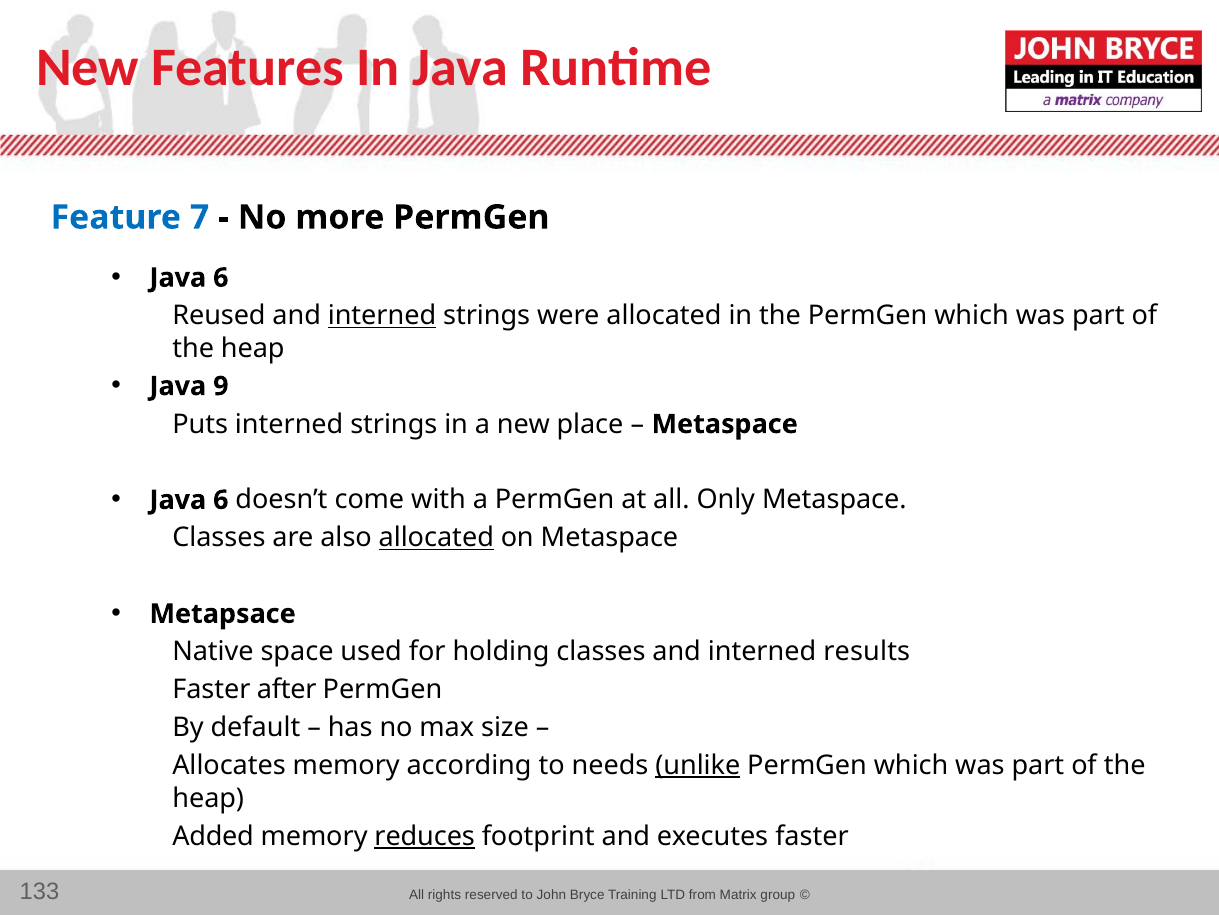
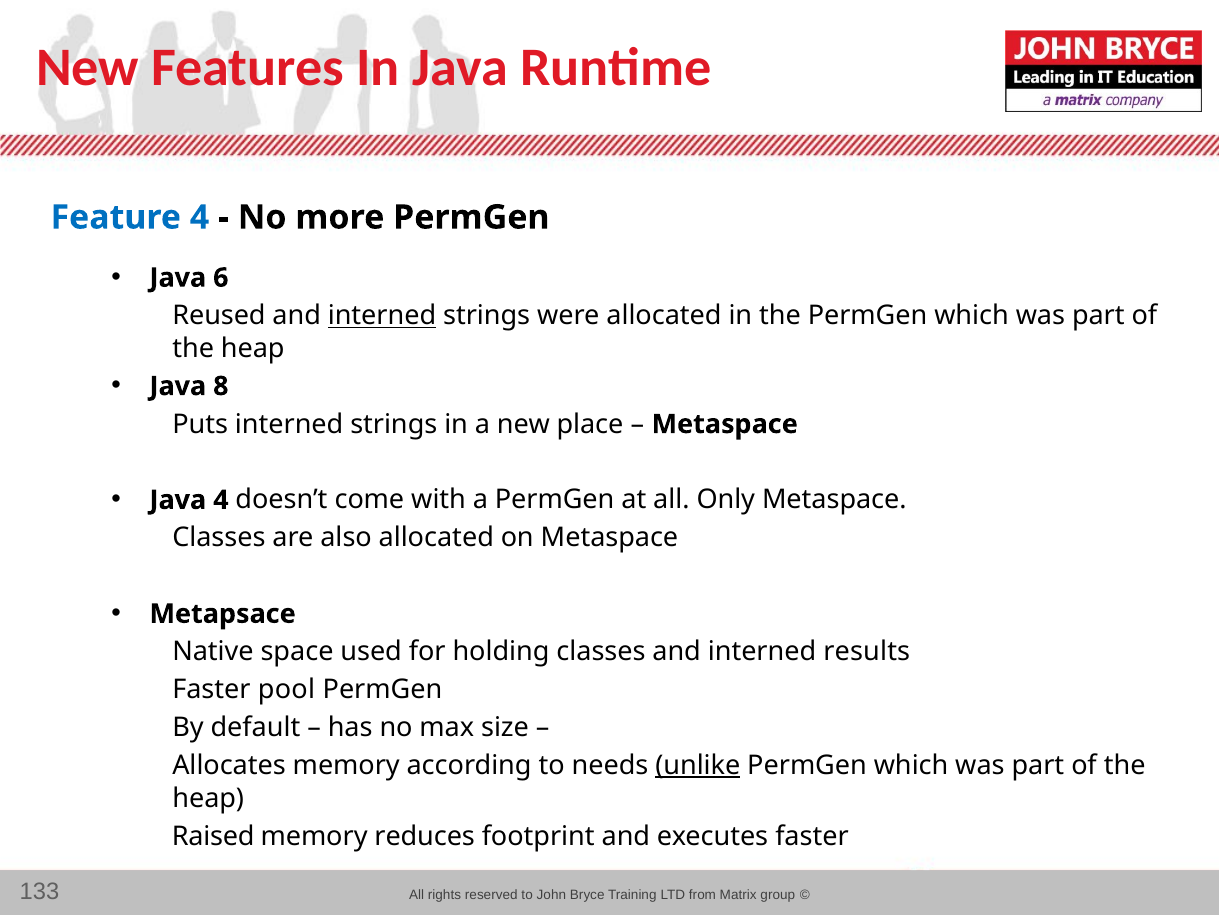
Feature 7: 7 -> 4
9: 9 -> 8
6 at (221, 500): 6 -> 4
allocated at (436, 538) underline: present -> none
after: after -> pool
Added: Added -> Raised
reduces underline: present -> none
